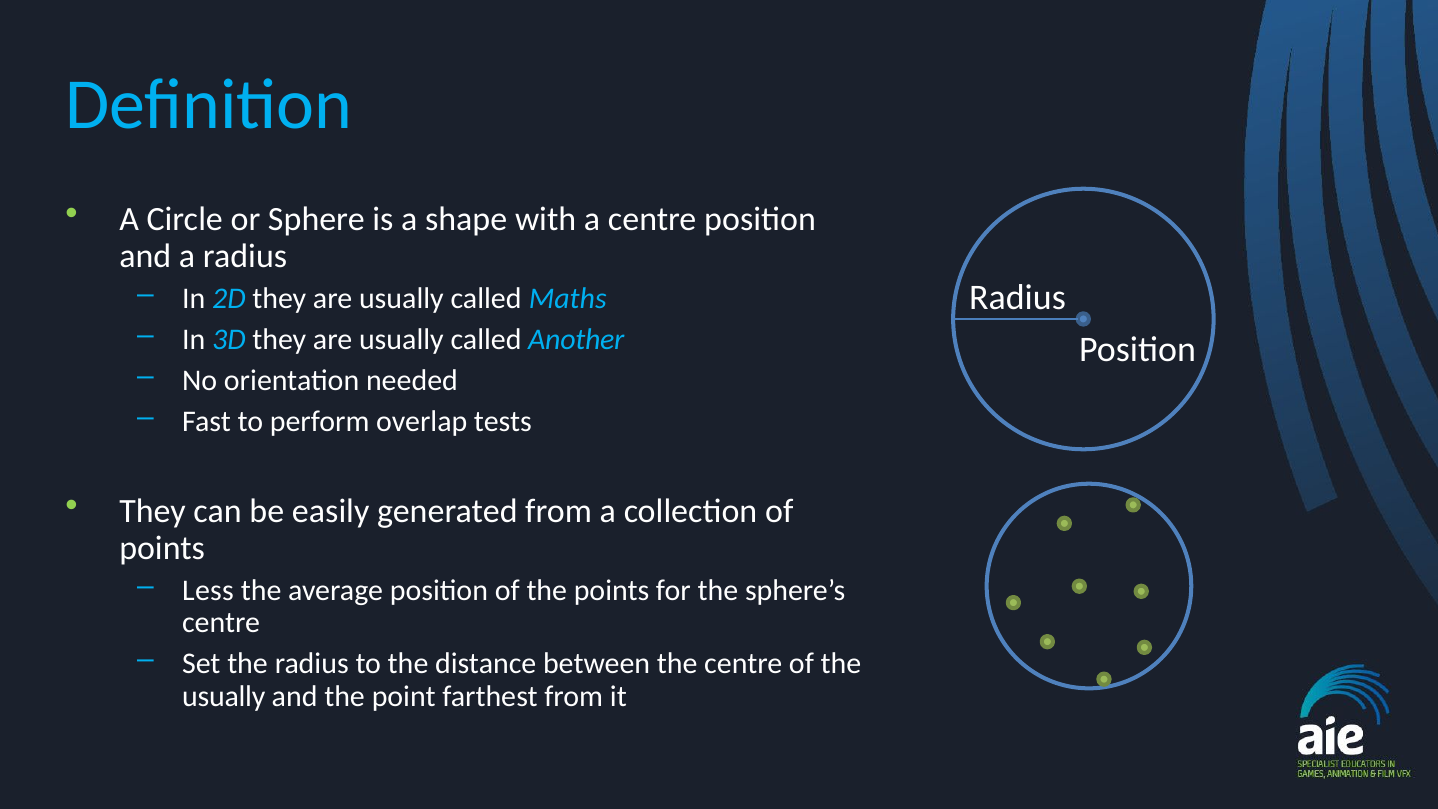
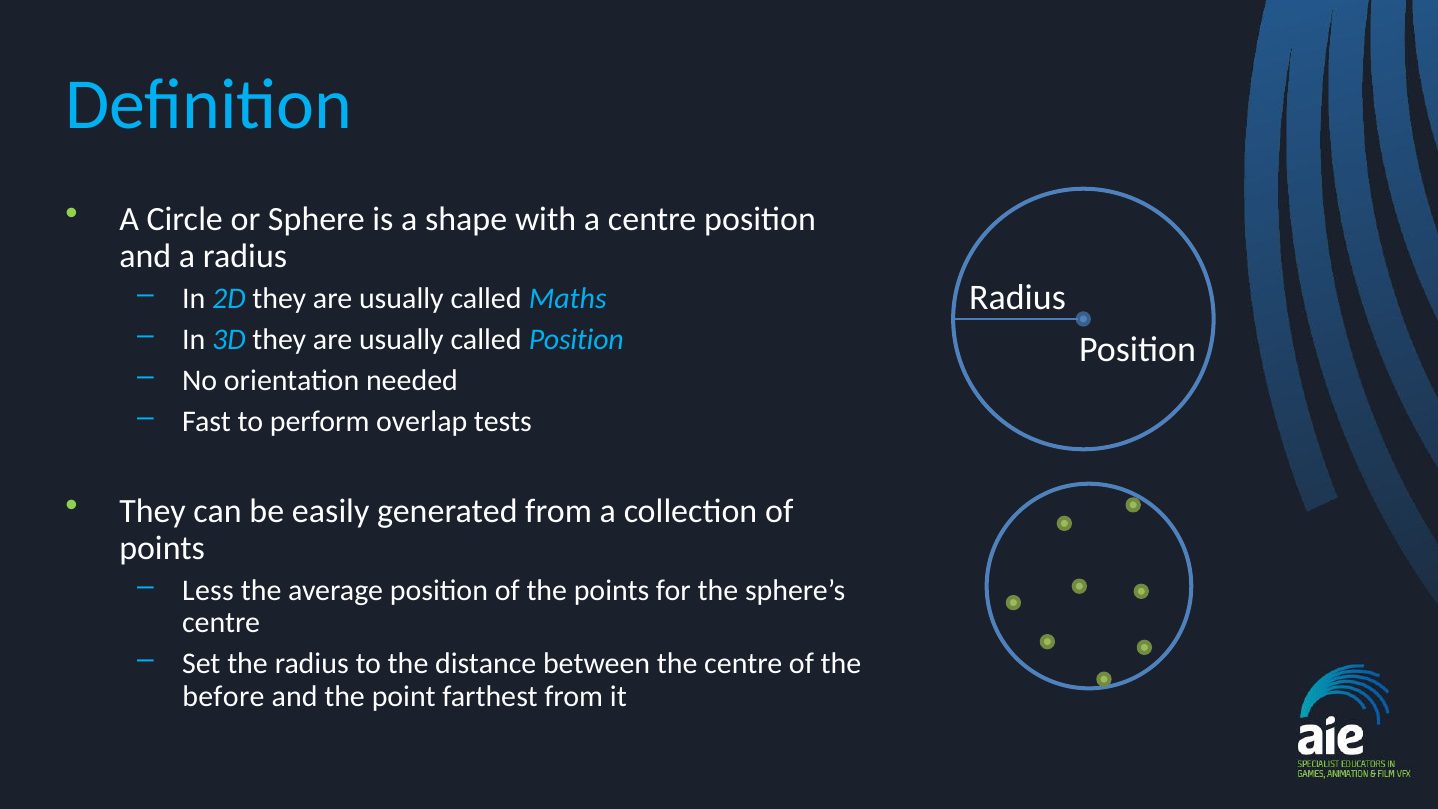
called Another: Another -> Position
usually at (224, 696): usually -> before
